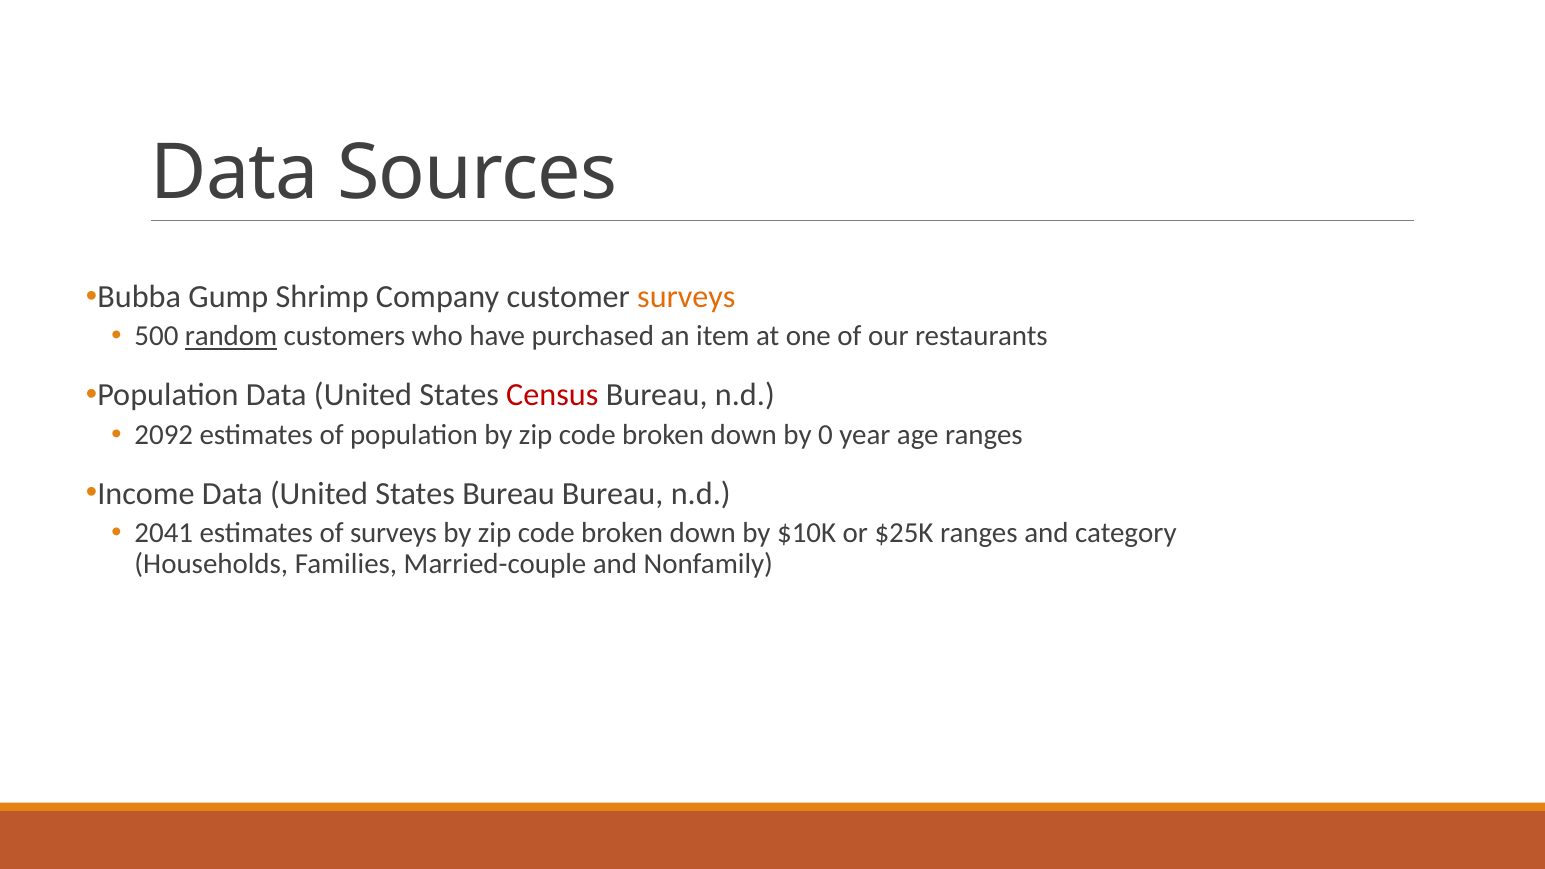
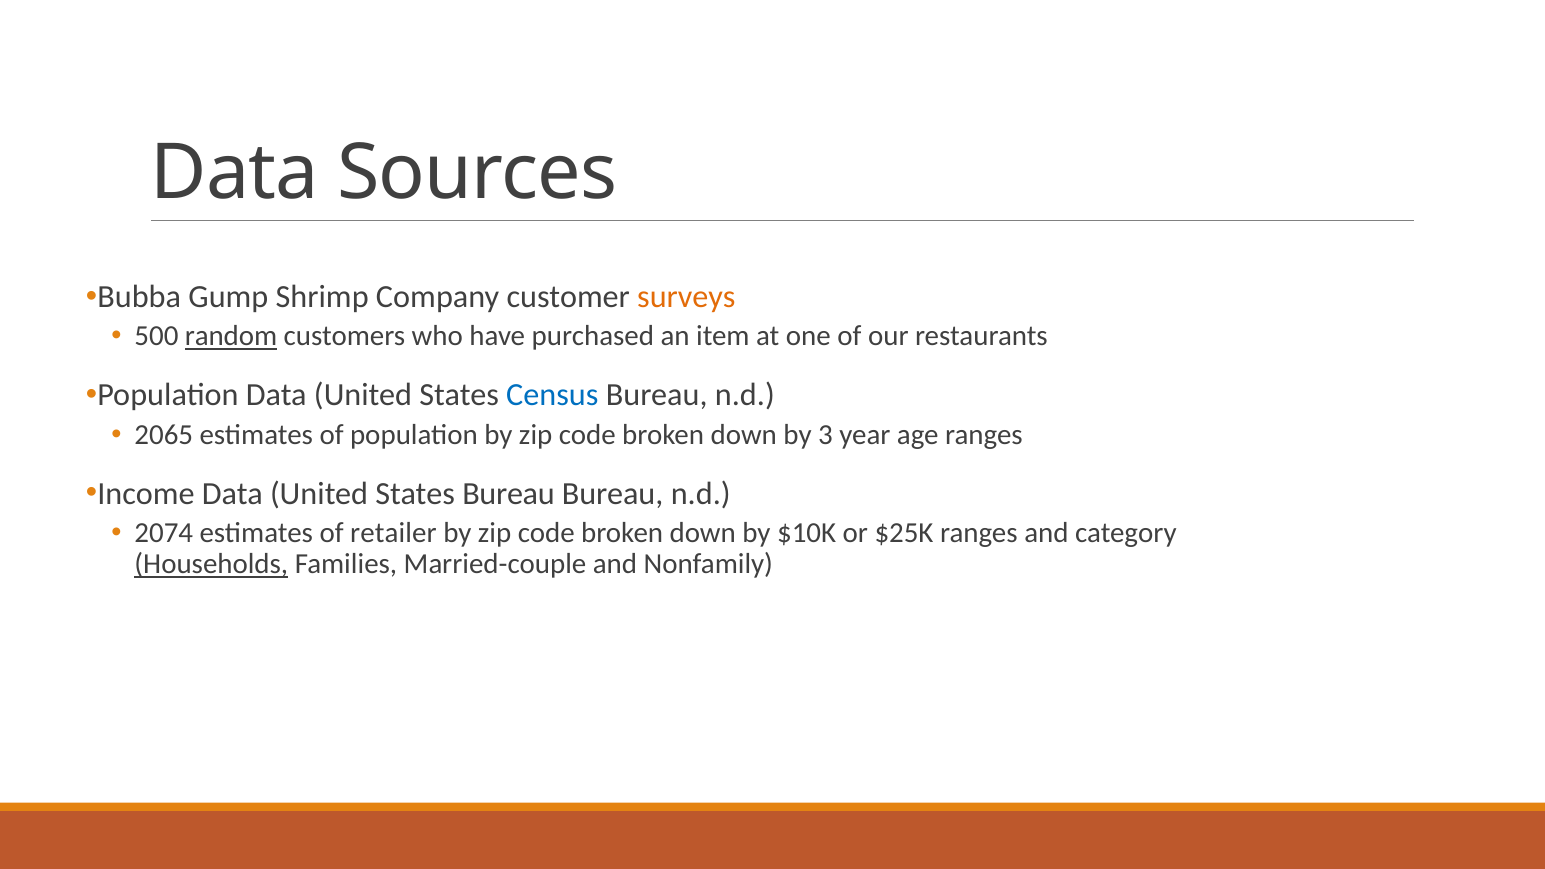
Census colour: red -> blue
2092: 2092 -> 2065
0: 0 -> 3
2041: 2041 -> 2074
of surveys: surveys -> retailer
Households underline: none -> present
